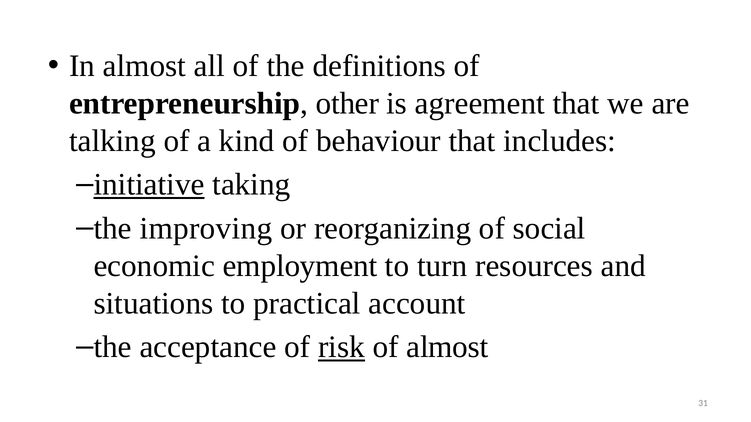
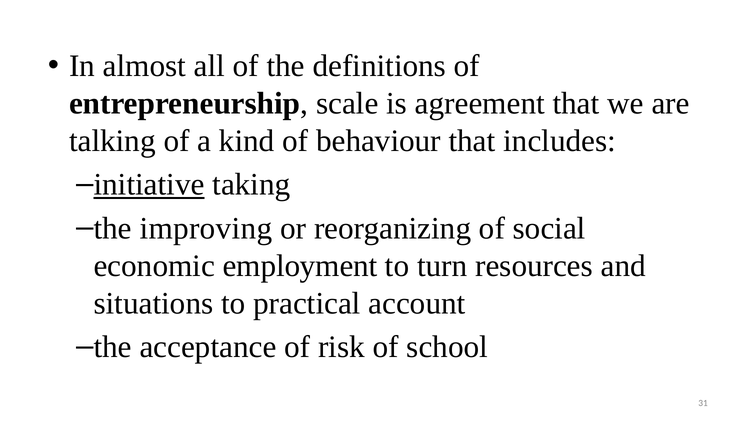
other: other -> scale
risk underline: present -> none
of almost: almost -> school
